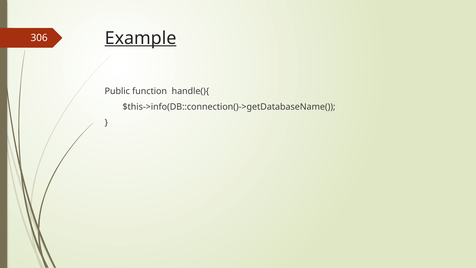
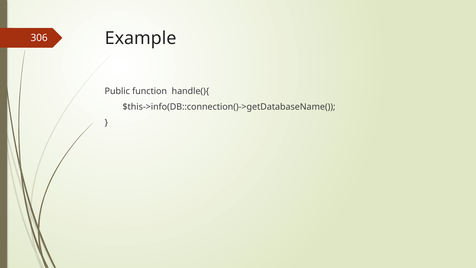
Example underline: present -> none
